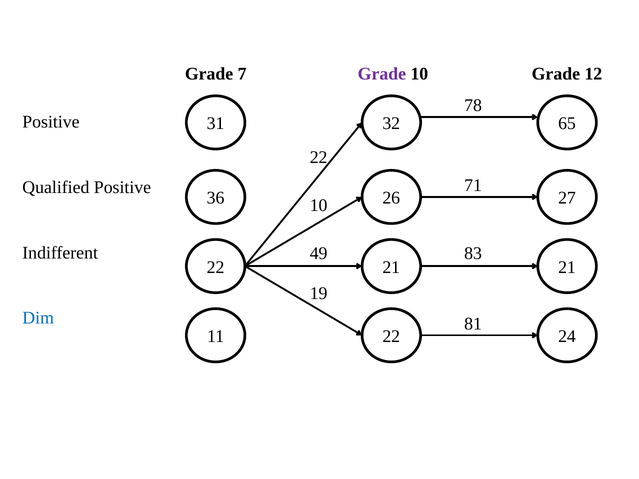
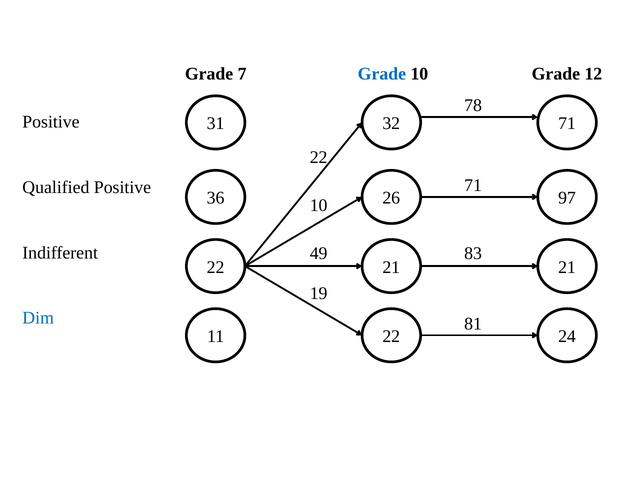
Grade at (382, 74) colour: purple -> blue
32 65: 65 -> 71
27: 27 -> 97
